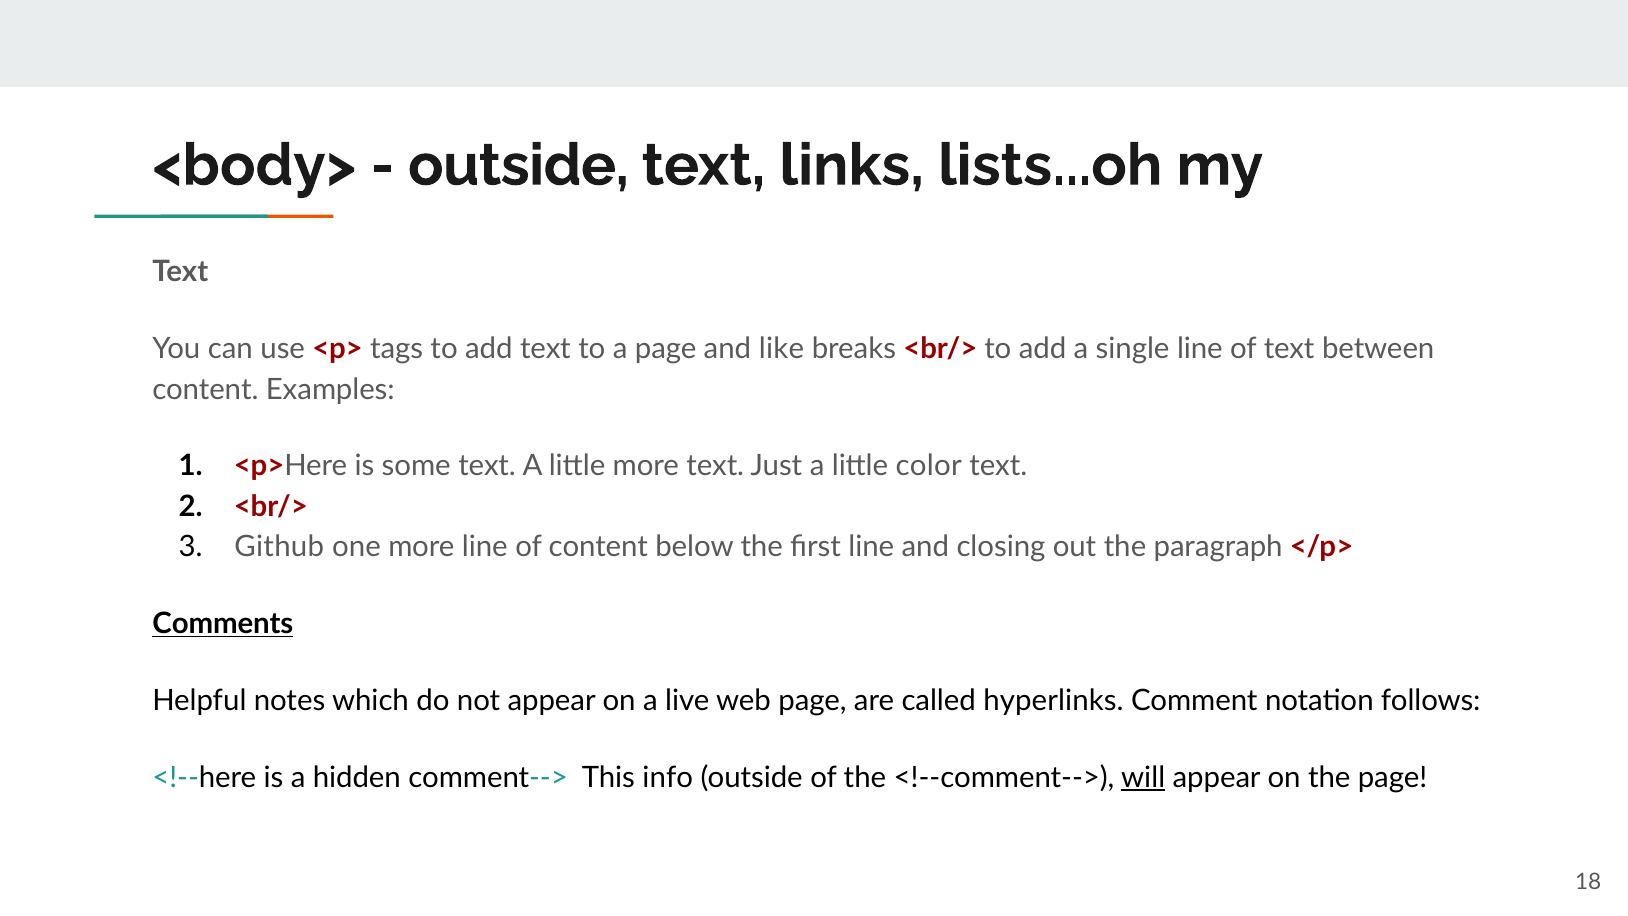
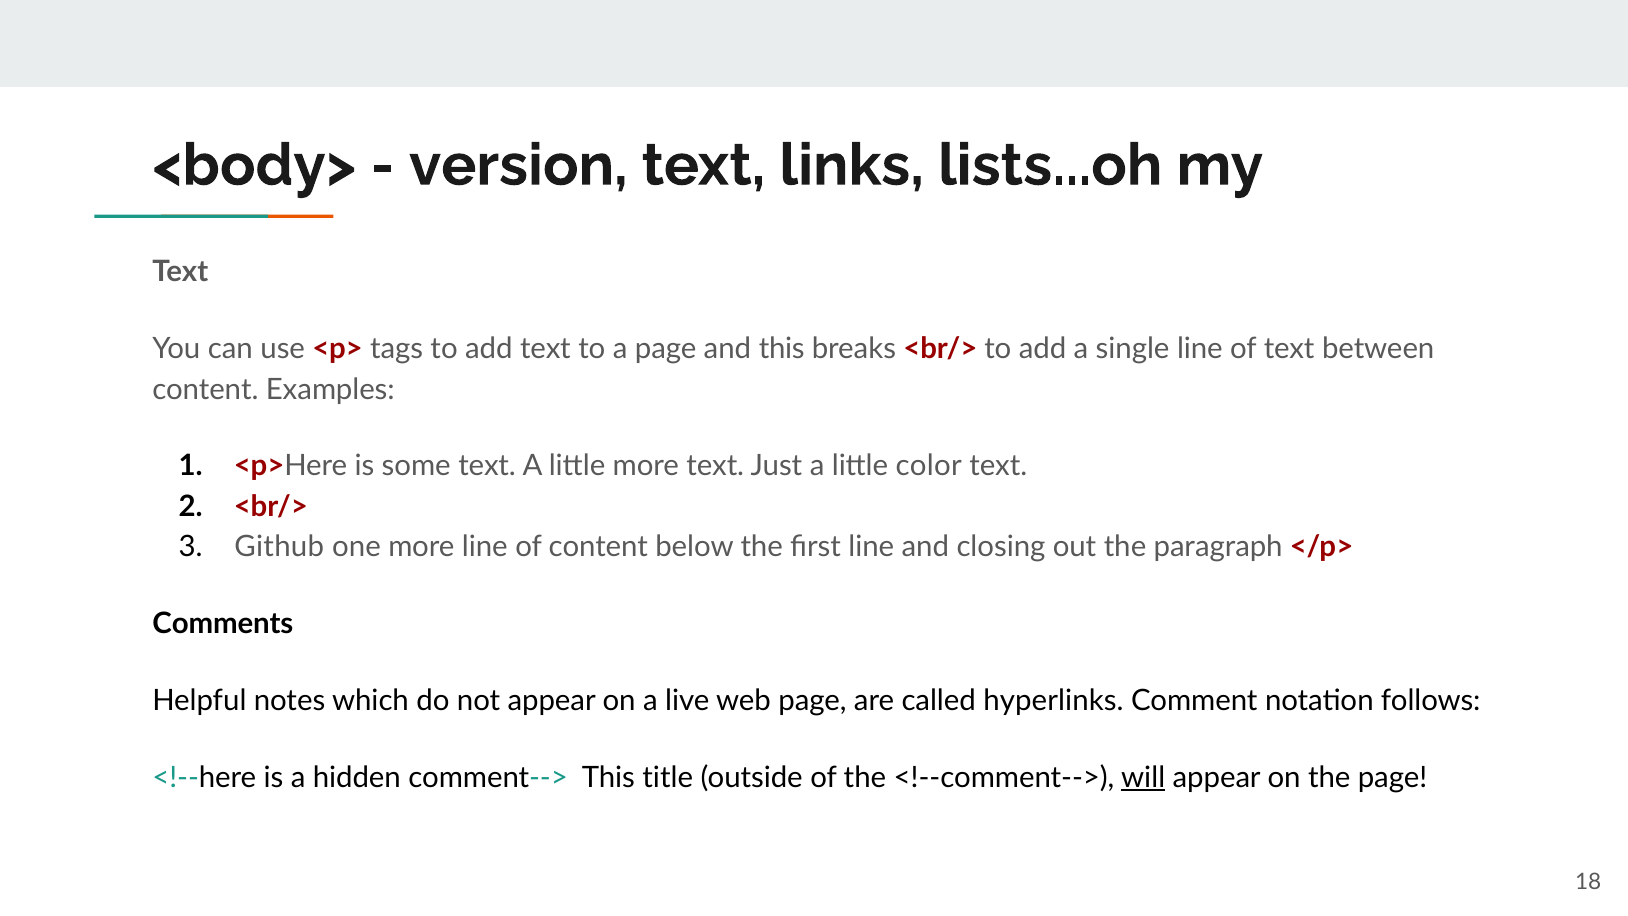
outside at (519, 165): outside -> version
and like: like -> this
Comments underline: present -> none
info: info -> title
